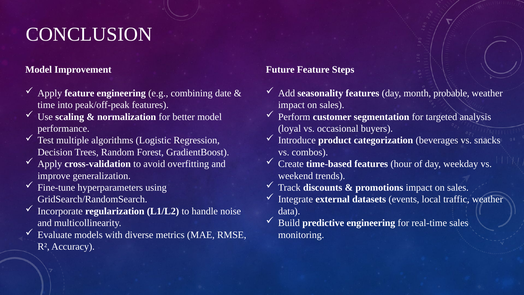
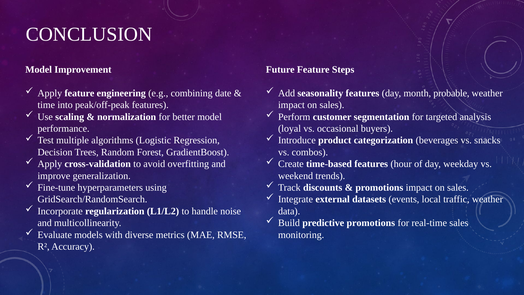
predictive engineering: engineering -> promotions
